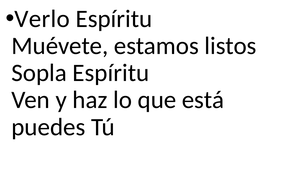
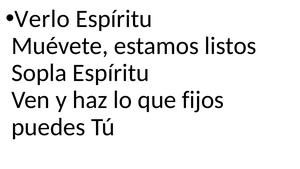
está: está -> fijos
